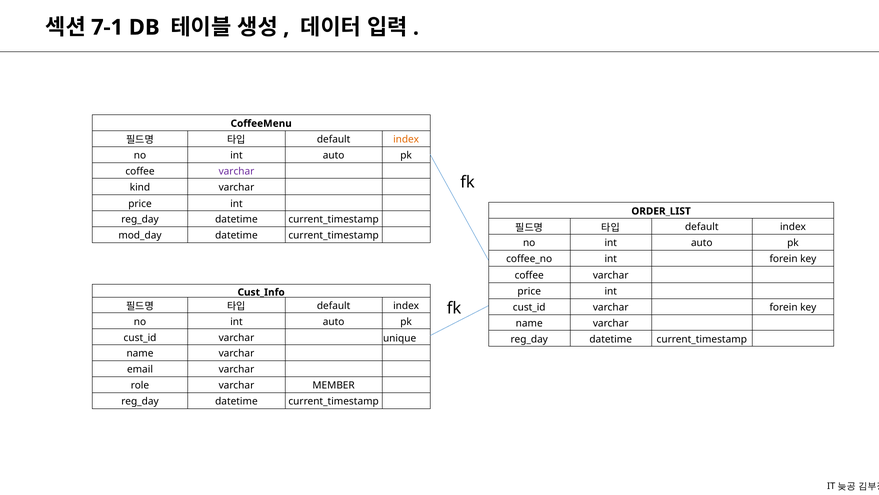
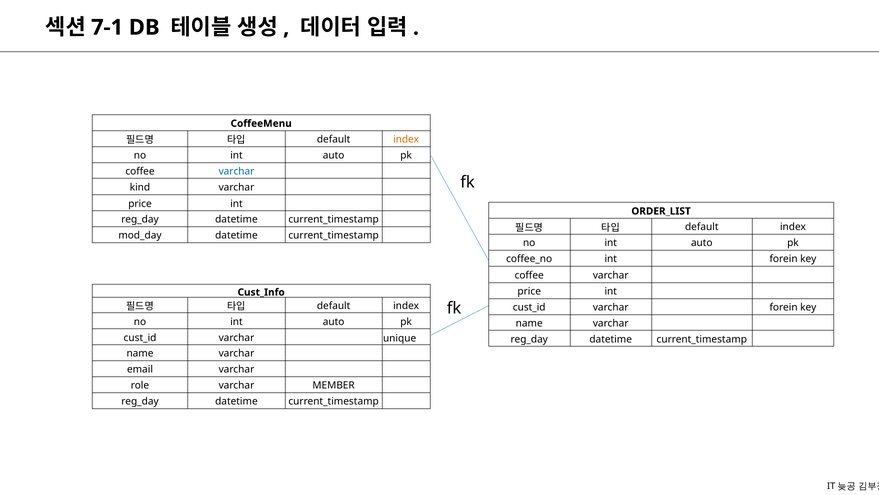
varchar at (236, 171) colour: purple -> blue
